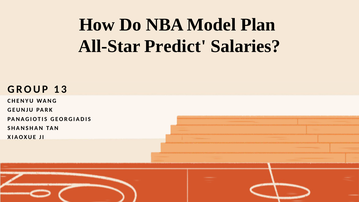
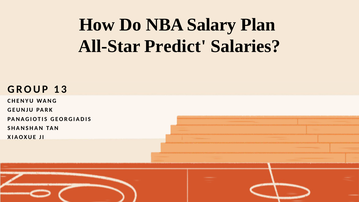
Model: Model -> Salary
